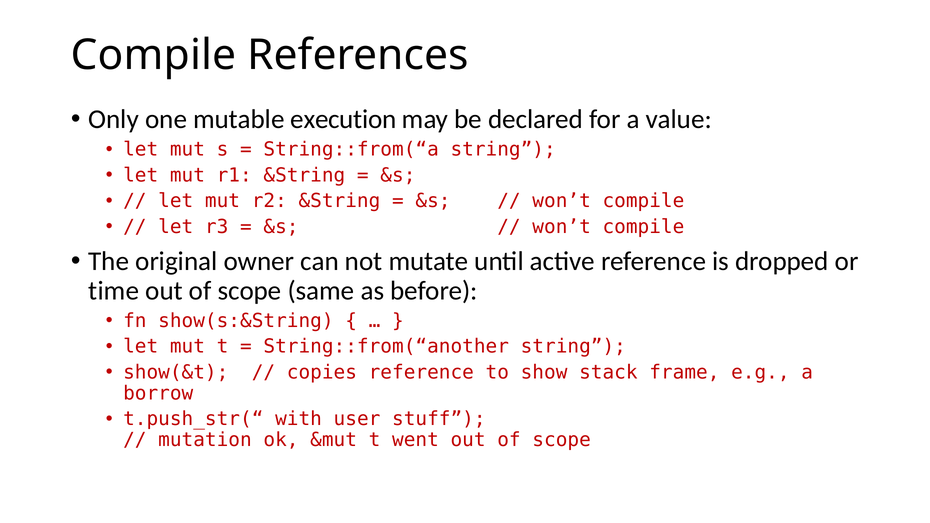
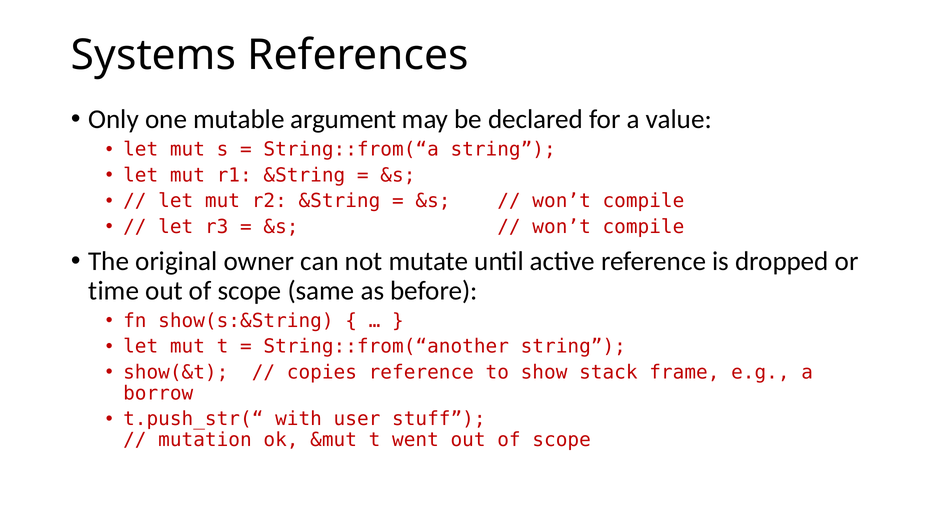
Compile at (154, 55): Compile -> Systems
execution: execution -> argument
